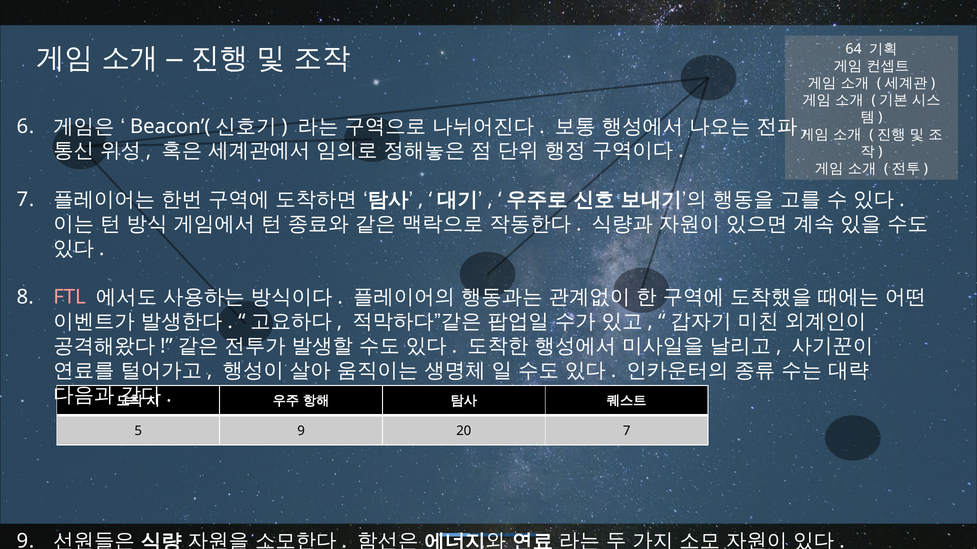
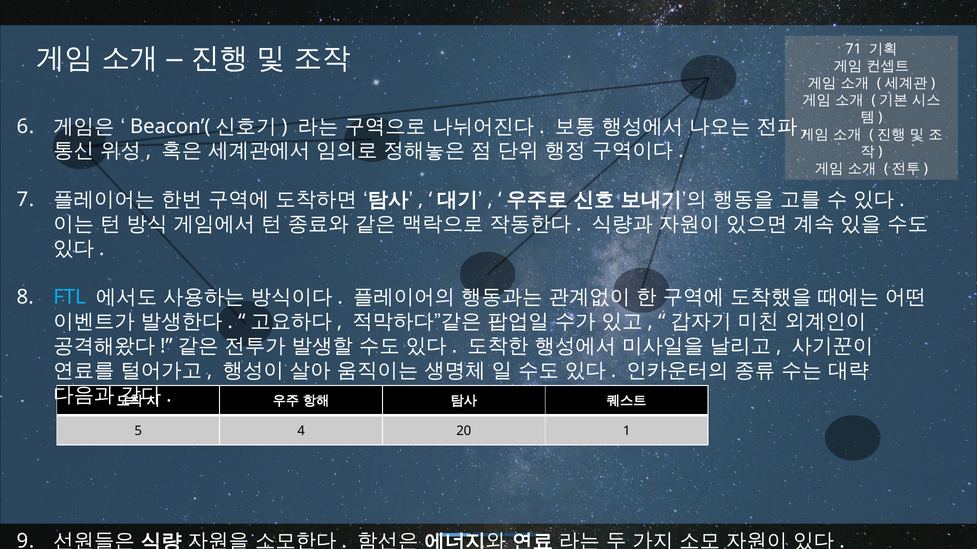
64: 64 -> 71
FTL colour: pink -> light blue
5 9: 9 -> 4
20 7: 7 -> 1
